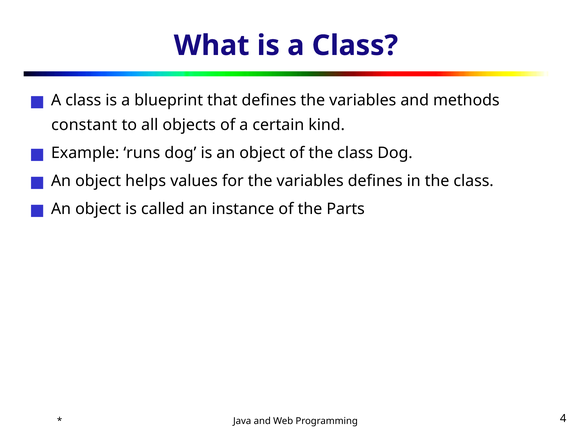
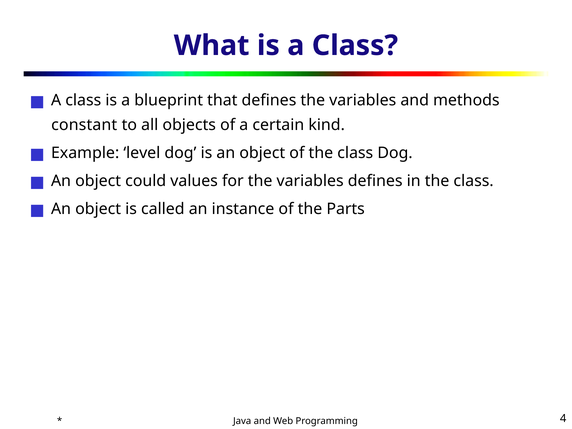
runs: runs -> level
helps: helps -> could
